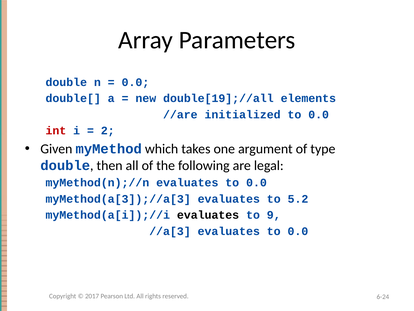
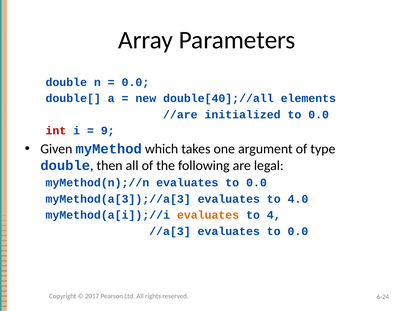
double[19];//all: double[19];//all -> double[40];//all
2: 2 -> 9
5.2: 5.2 -> 4.0
evaluates at (208, 215) colour: black -> orange
9: 9 -> 4
